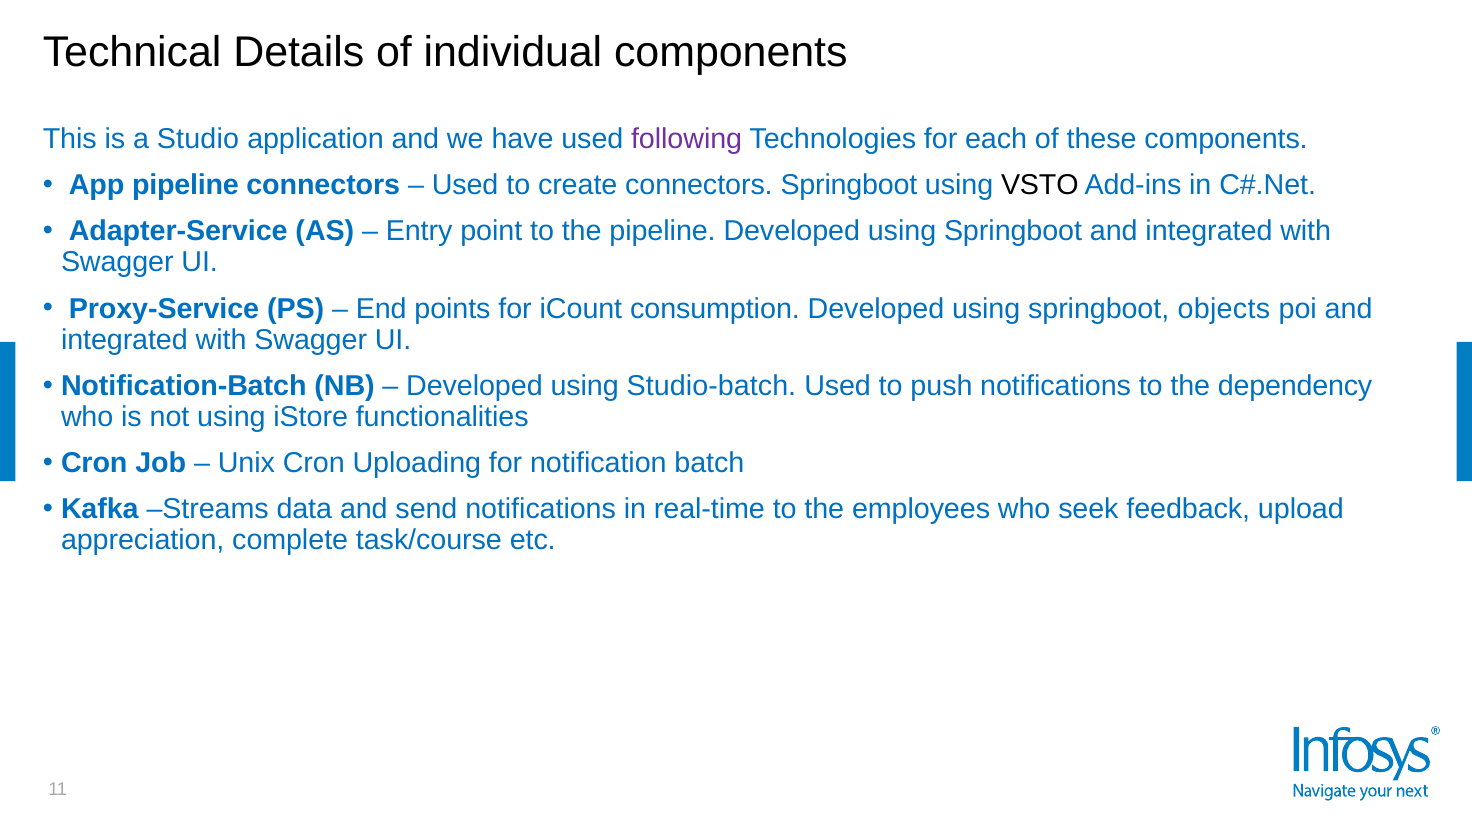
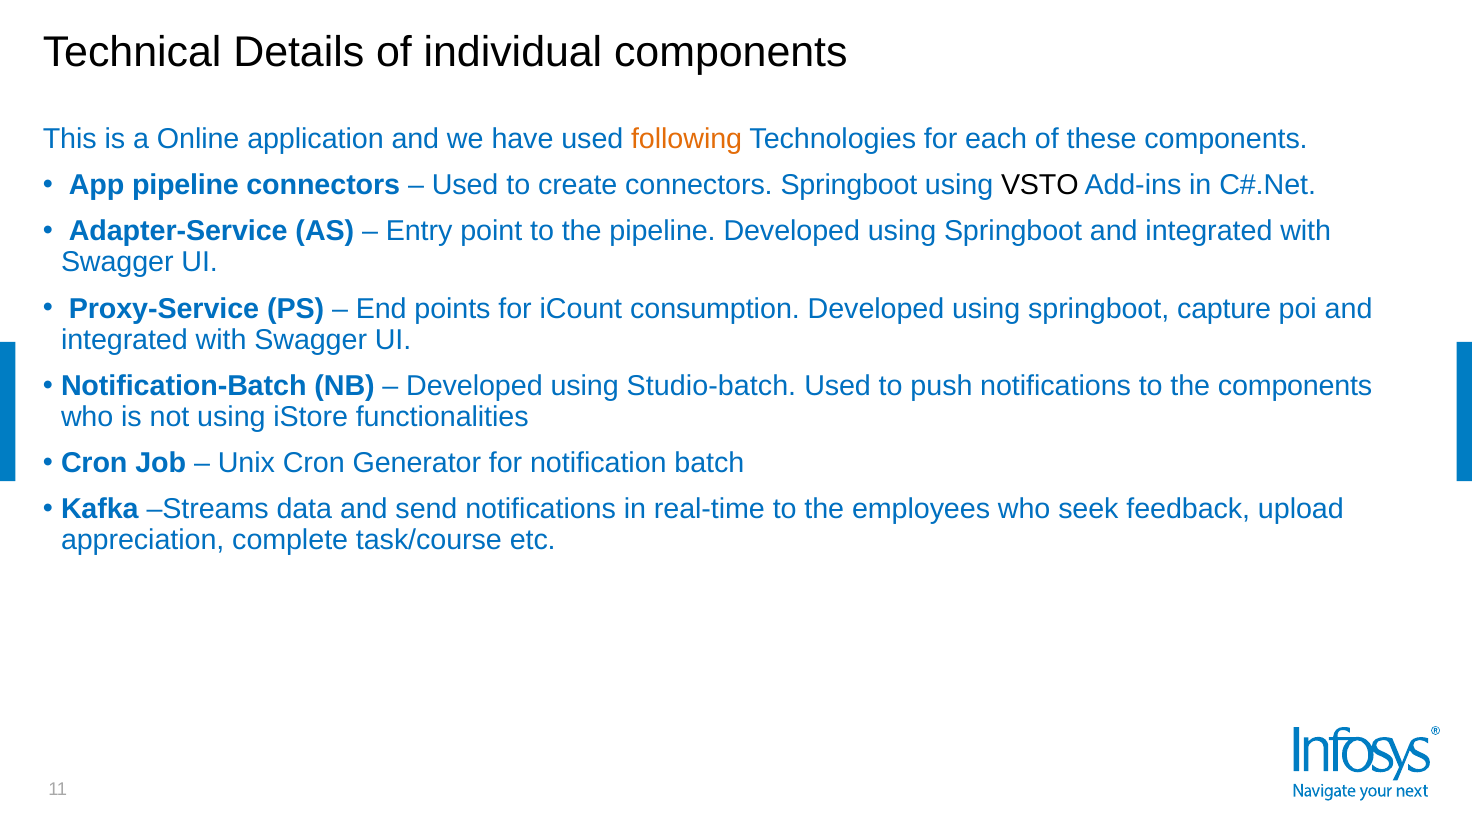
Studio: Studio -> Online
following colour: purple -> orange
objects: objects -> capture
the dependency: dependency -> components
Uploading: Uploading -> Generator
